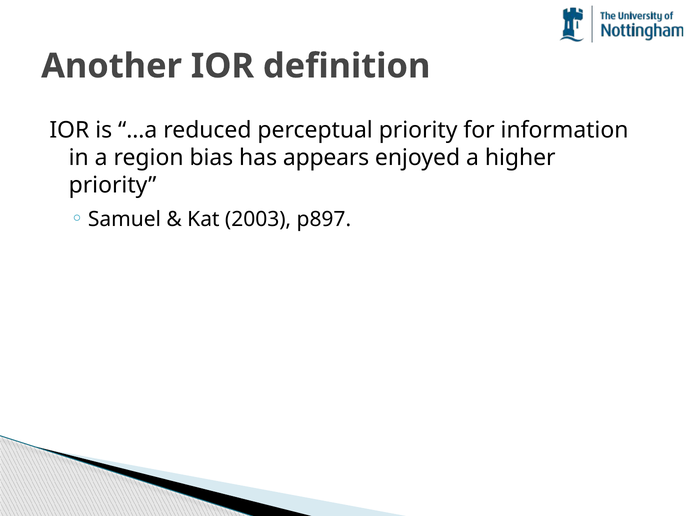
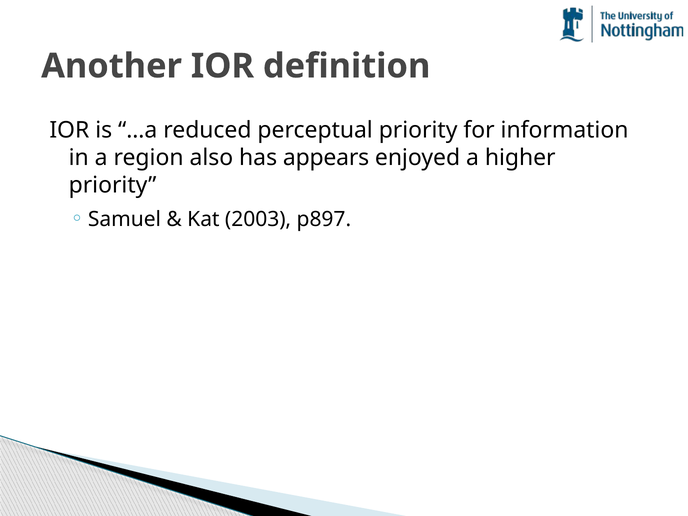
bias: bias -> also
